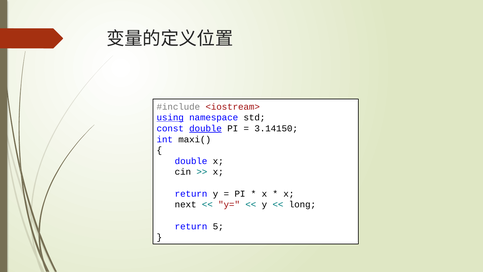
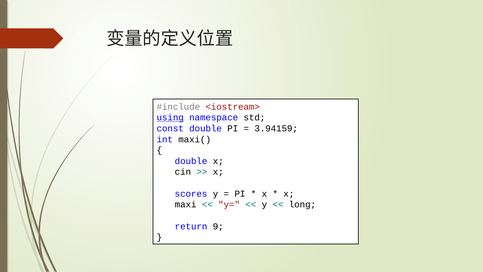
double at (206, 128) underline: present -> none
3.14150: 3.14150 -> 3.94159
return at (191, 194): return -> scores
next: next -> maxi
5: 5 -> 9
